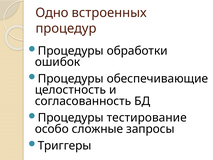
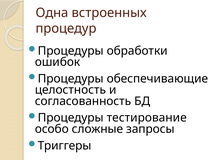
Одно: Одно -> Одна
